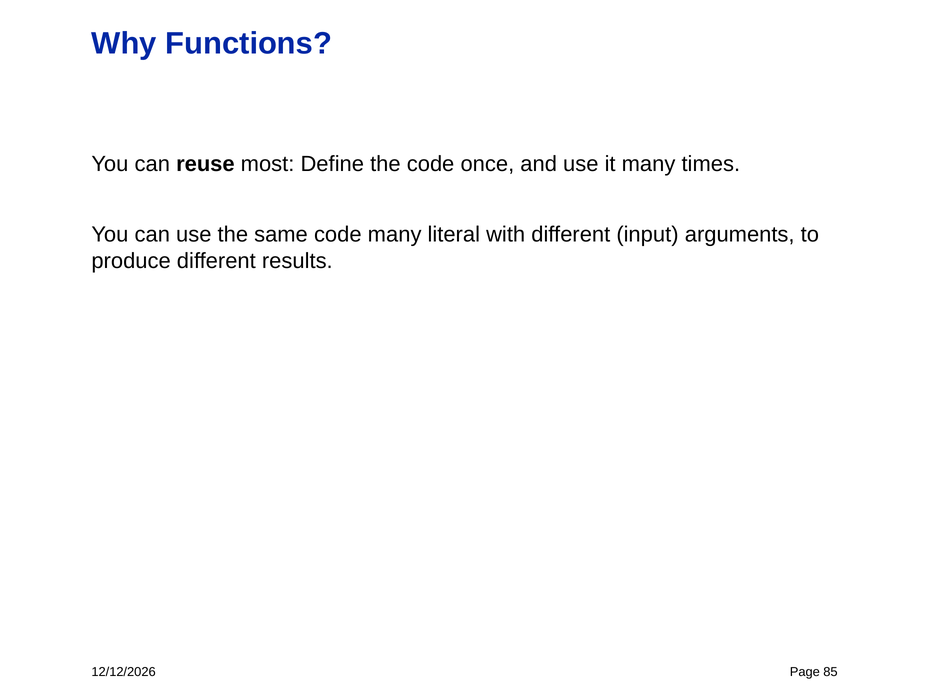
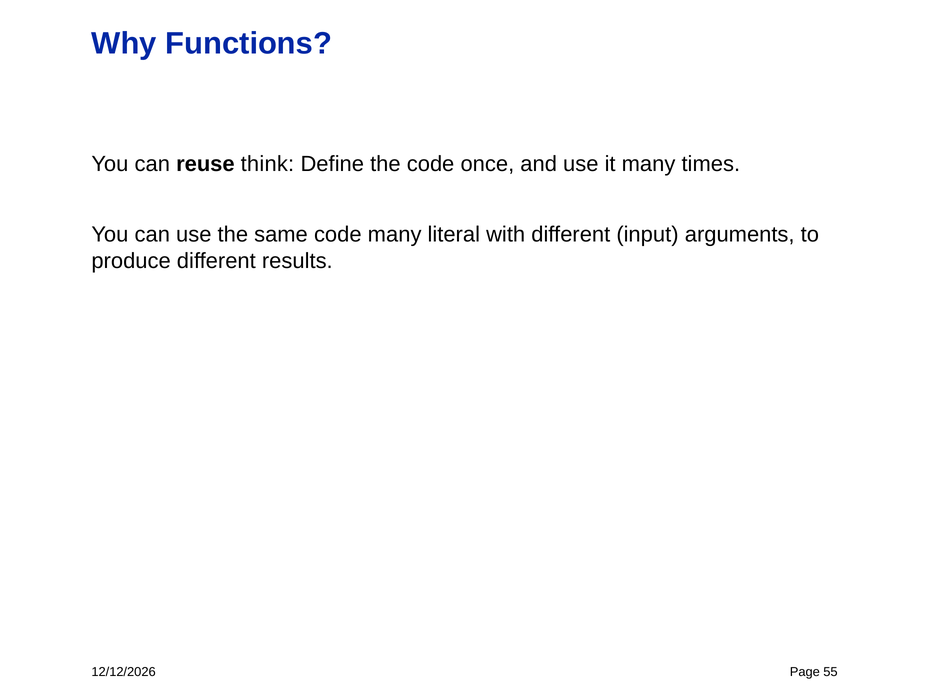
most: most -> think
85: 85 -> 55
